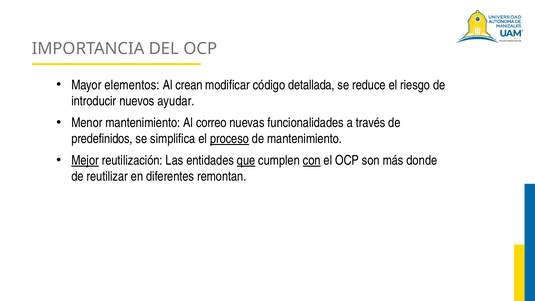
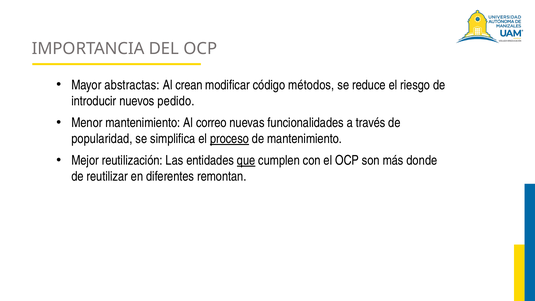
elementos: elementos -> abstractas
detallada: detallada -> métodos
ayudar: ayudar -> pedido
predefinidos: predefinidos -> popularidad
Mejor underline: present -> none
con underline: present -> none
